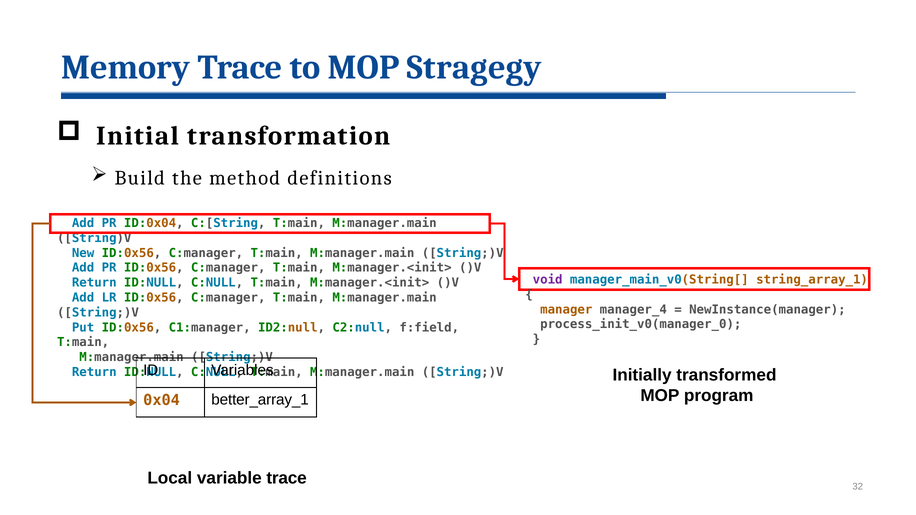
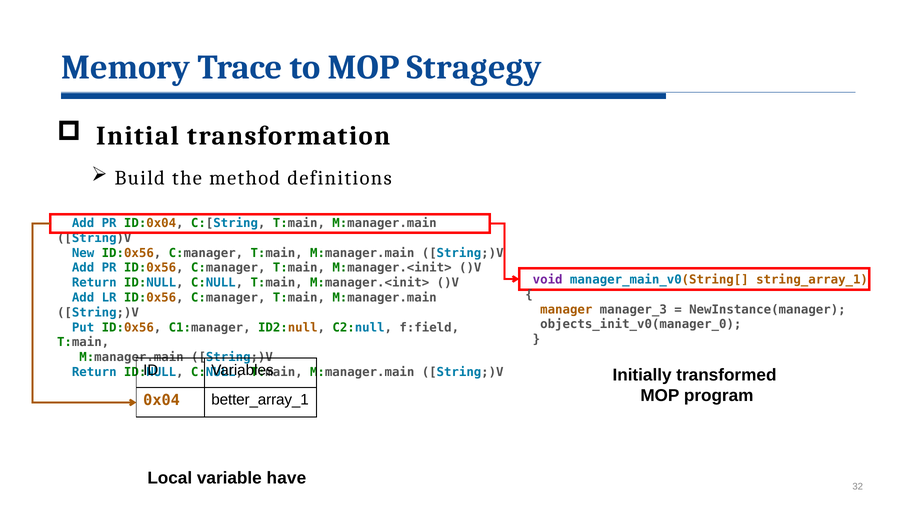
manager_4: manager_4 -> manager_3
process_init_v0(manager_0: process_init_v0(manager_0 -> objects_init_v0(manager_0
variable trace: trace -> have
